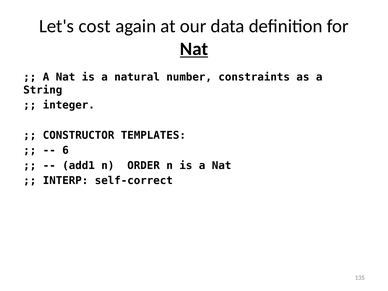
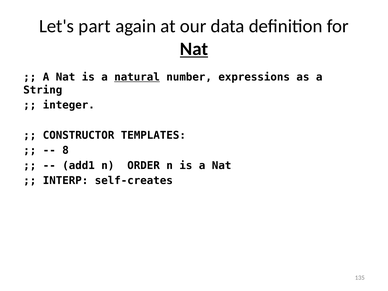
cost: cost -> part
natural underline: none -> present
constraints: constraints -> expressions
6: 6 -> 8
self-correct: self-correct -> self-creates
